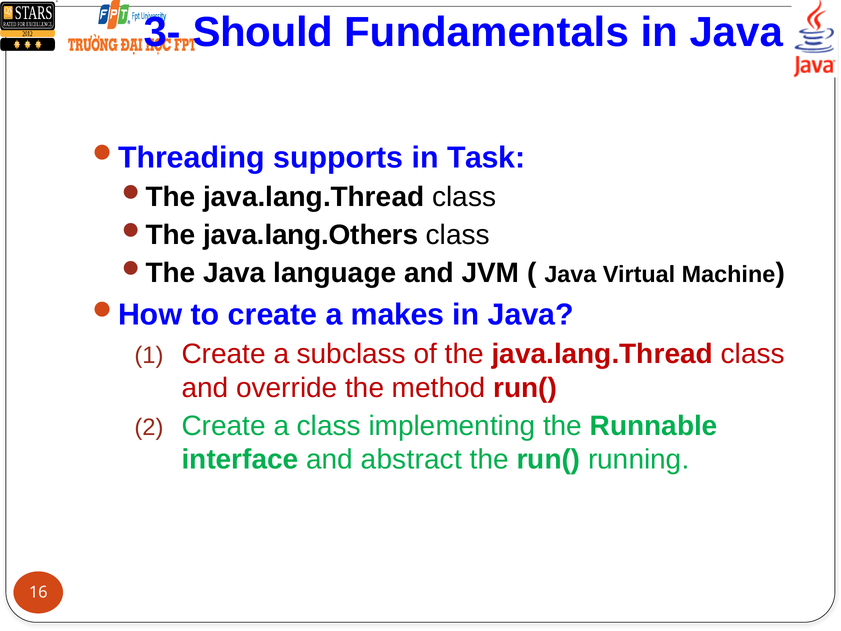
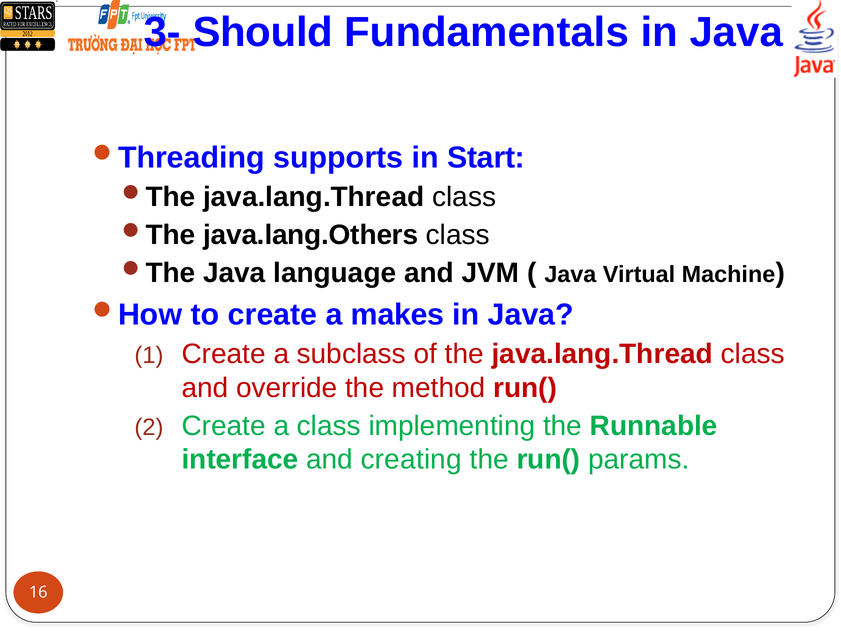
Task: Task -> Start
abstract: abstract -> creating
running: running -> params
